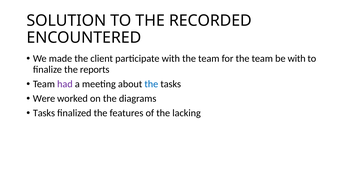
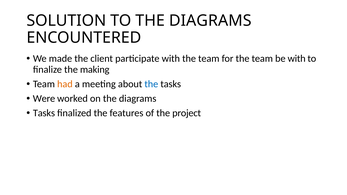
TO THE RECORDED: RECORDED -> DIAGRAMS
reports: reports -> making
had colour: purple -> orange
lacking: lacking -> project
